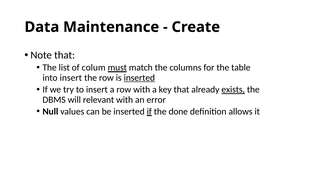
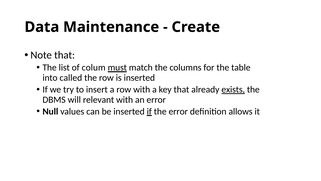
into insert: insert -> called
inserted at (139, 78) underline: present -> none
the done: done -> error
